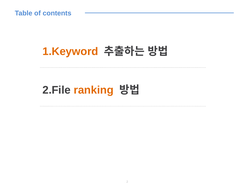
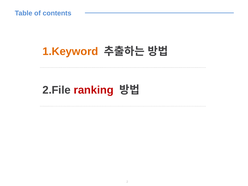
ranking colour: orange -> red
